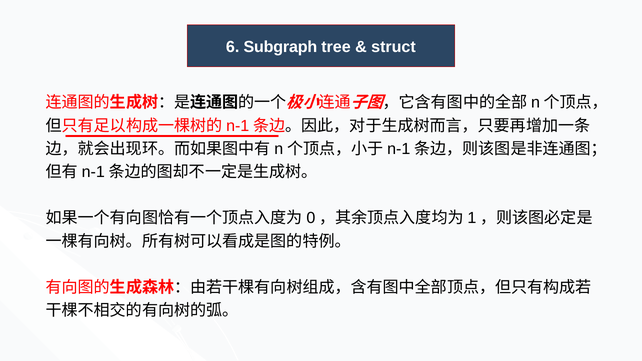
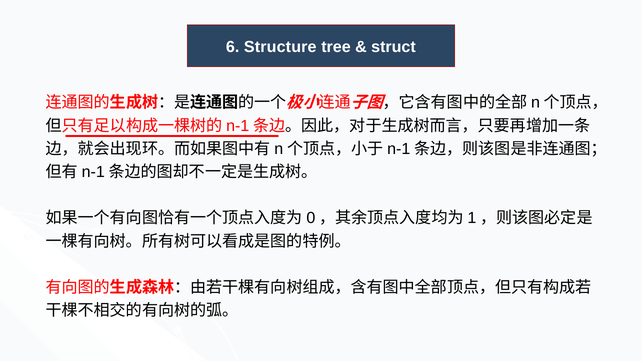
Subgraph: Subgraph -> Structure
